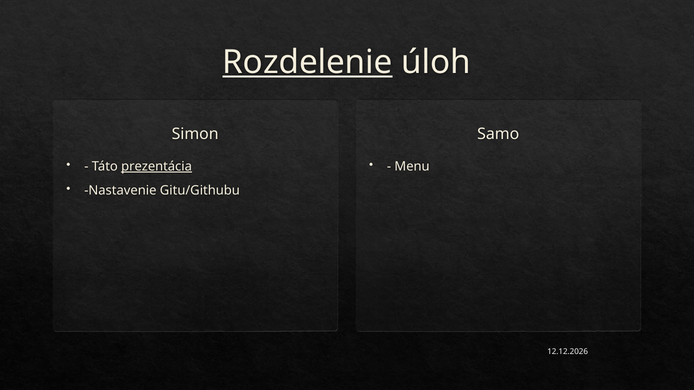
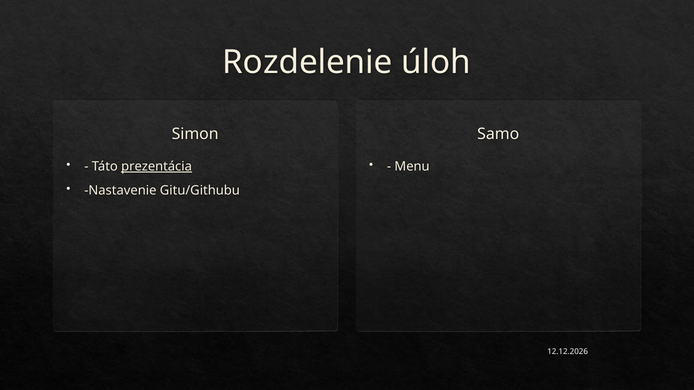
Rozdelenie underline: present -> none
